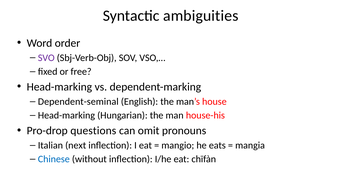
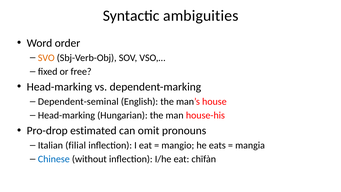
SVO colour: purple -> orange
questions: questions -> estimated
next: next -> filial
